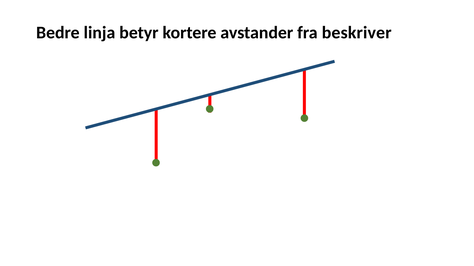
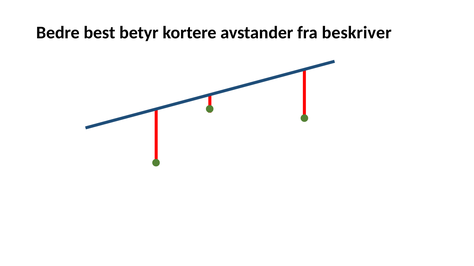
linja: linja -> best
